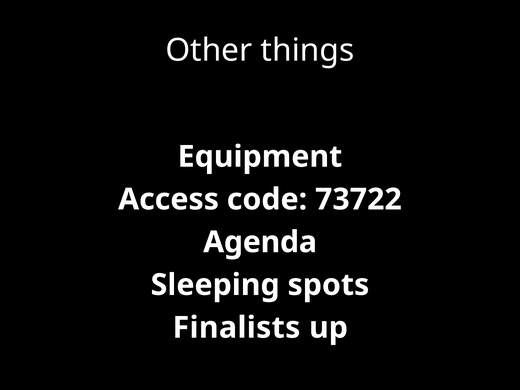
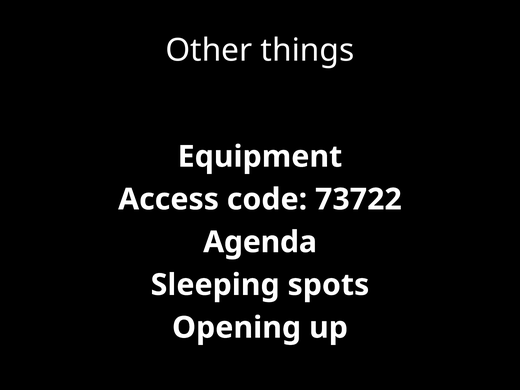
Finalists: Finalists -> Opening
